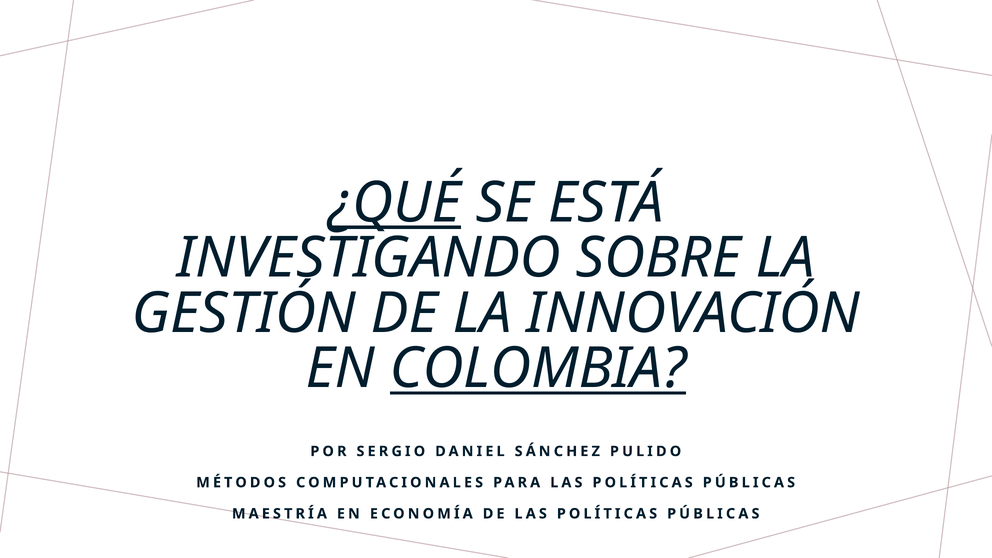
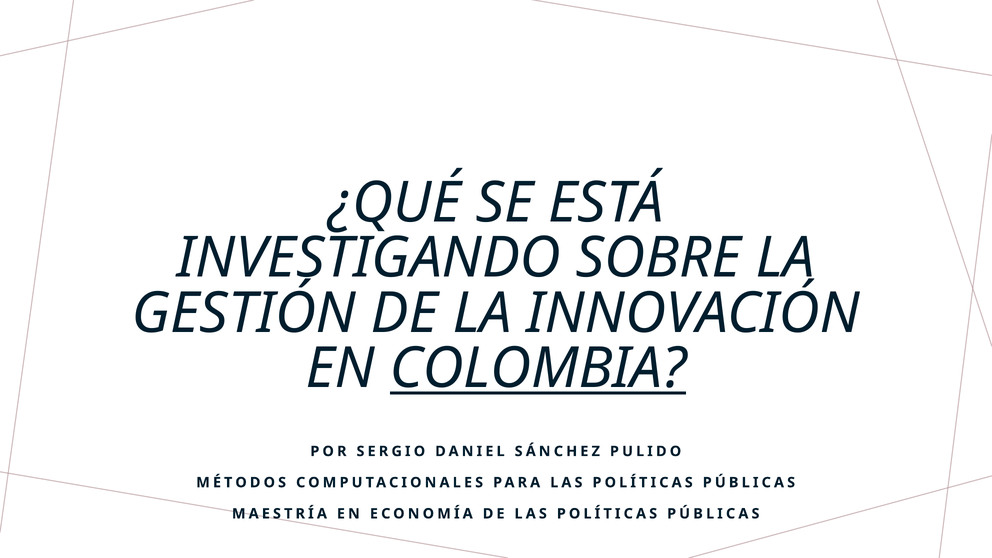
¿QUÉ underline: present -> none
